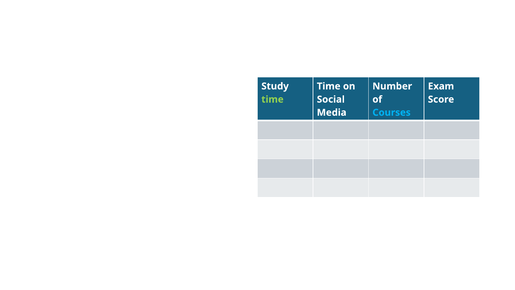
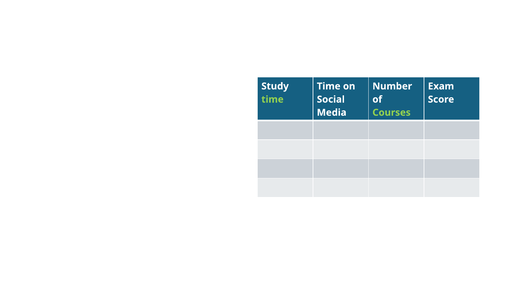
Courses colour: light blue -> light green
